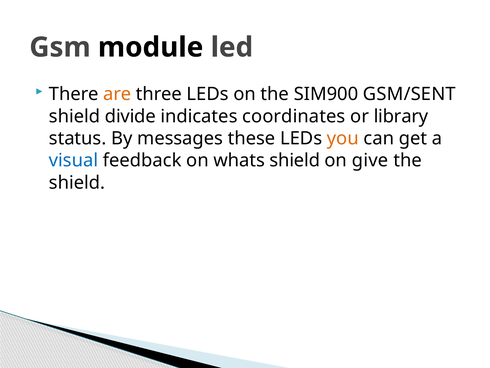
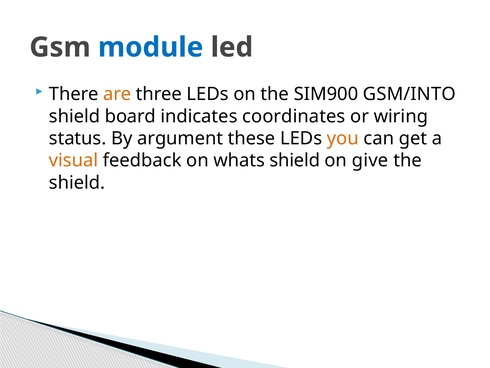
module colour: black -> blue
GSM/SENT: GSM/SENT -> GSM/INTO
divide: divide -> board
library: library -> wiring
messages: messages -> argument
visual colour: blue -> orange
